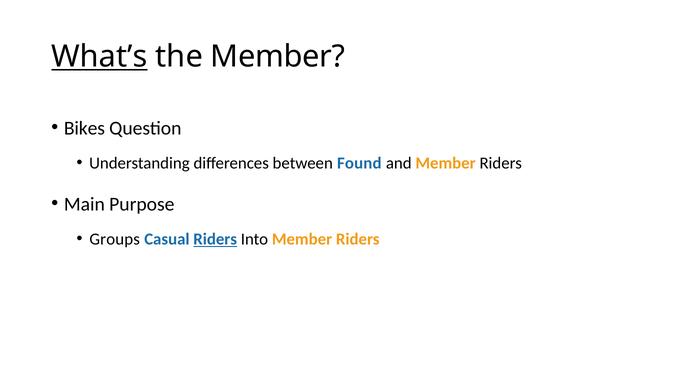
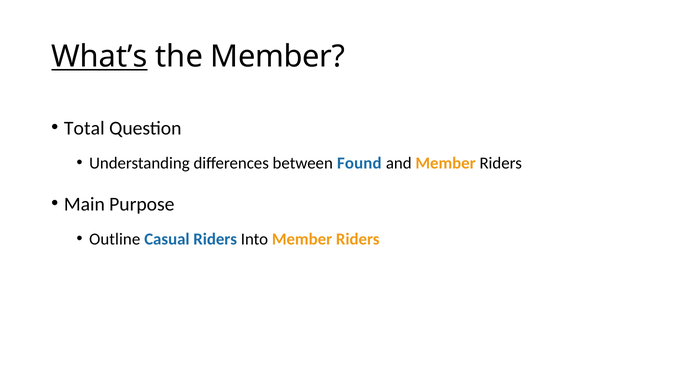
Bikes: Bikes -> Total
Groups: Groups -> Outline
Riders at (215, 240) underline: present -> none
